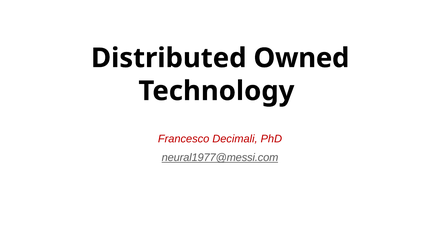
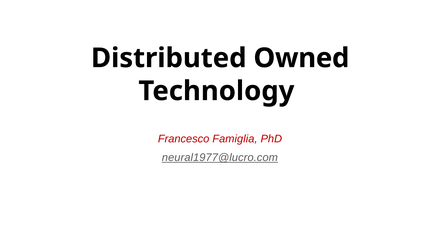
Decimali: Decimali -> Famiglia
neural1977@messi.com: neural1977@messi.com -> neural1977@lucro.com
